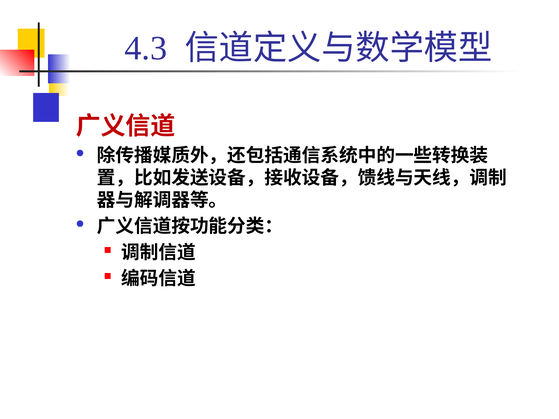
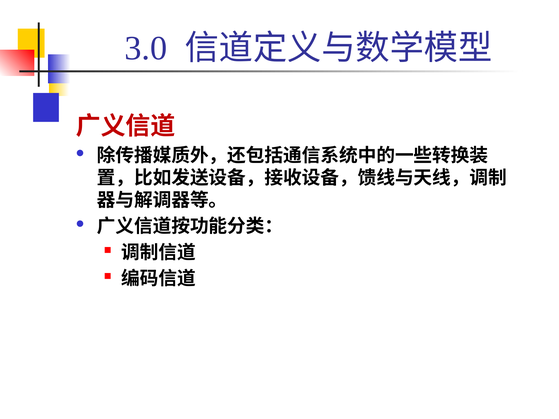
4.3: 4.3 -> 3.0
